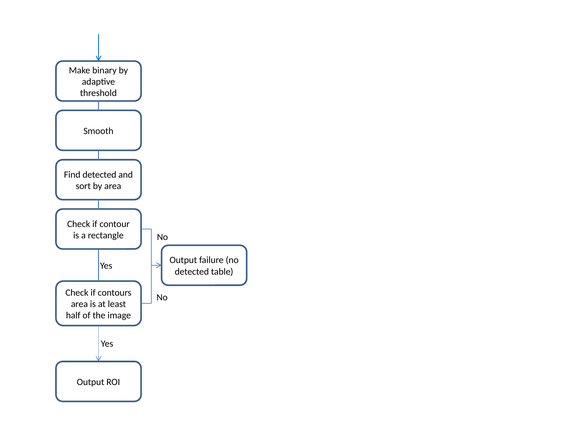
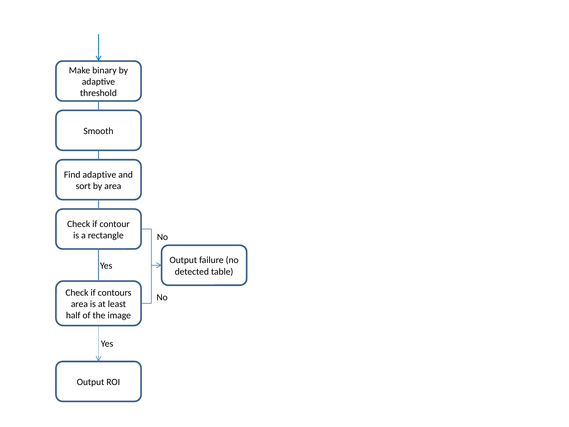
Find detected: detected -> adaptive
